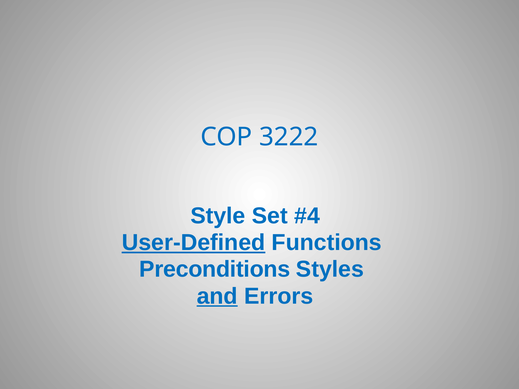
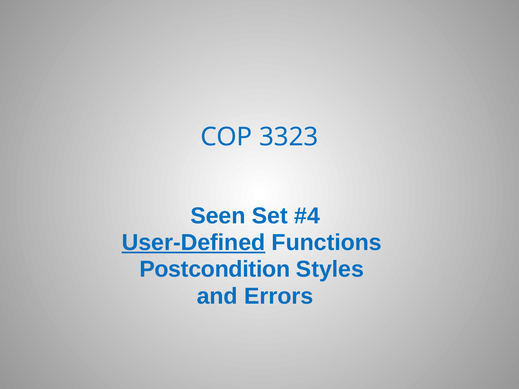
3222: 3222 -> 3323
Style: Style -> Seen
Preconditions: Preconditions -> Postcondition
and underline: present -> none
